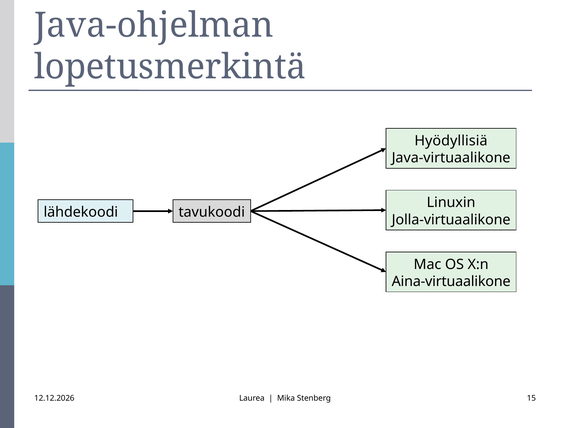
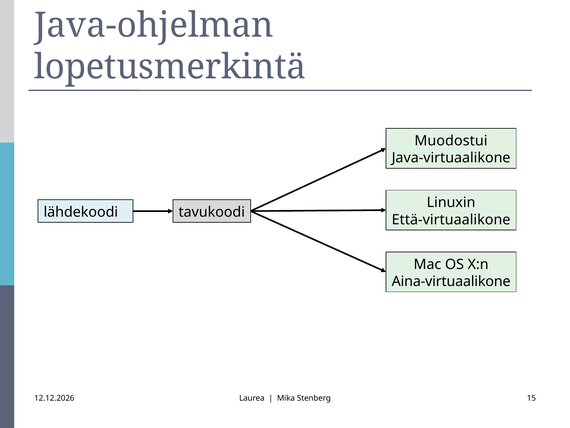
Hyödyllisiä: Hyödyllisiä -> Muodostui
Jolla-virtuaalikone: Jolla-virtuaalikone -> Että-virtuaalikone
